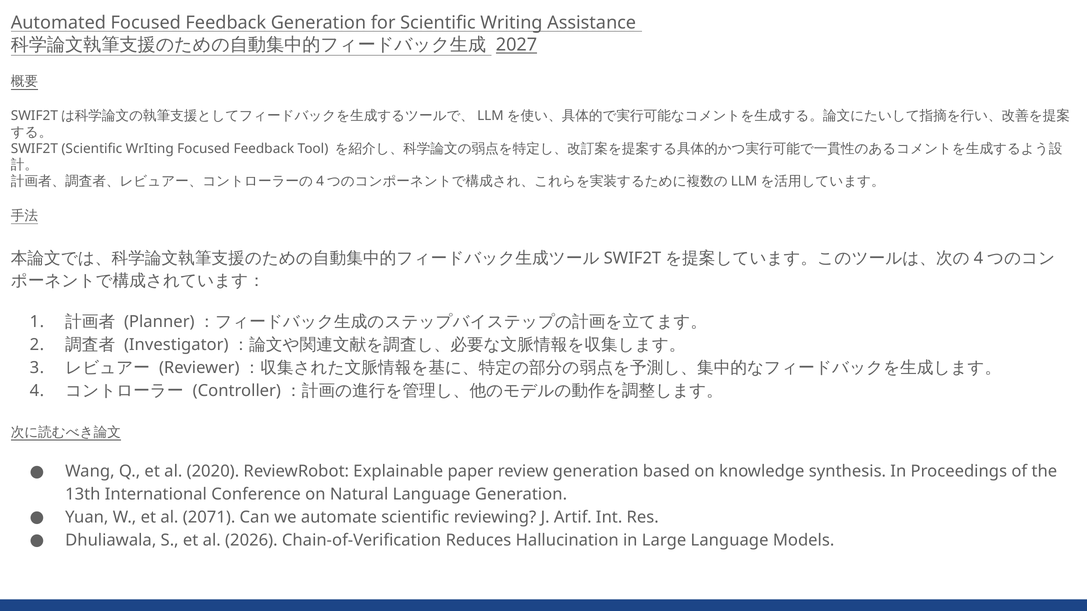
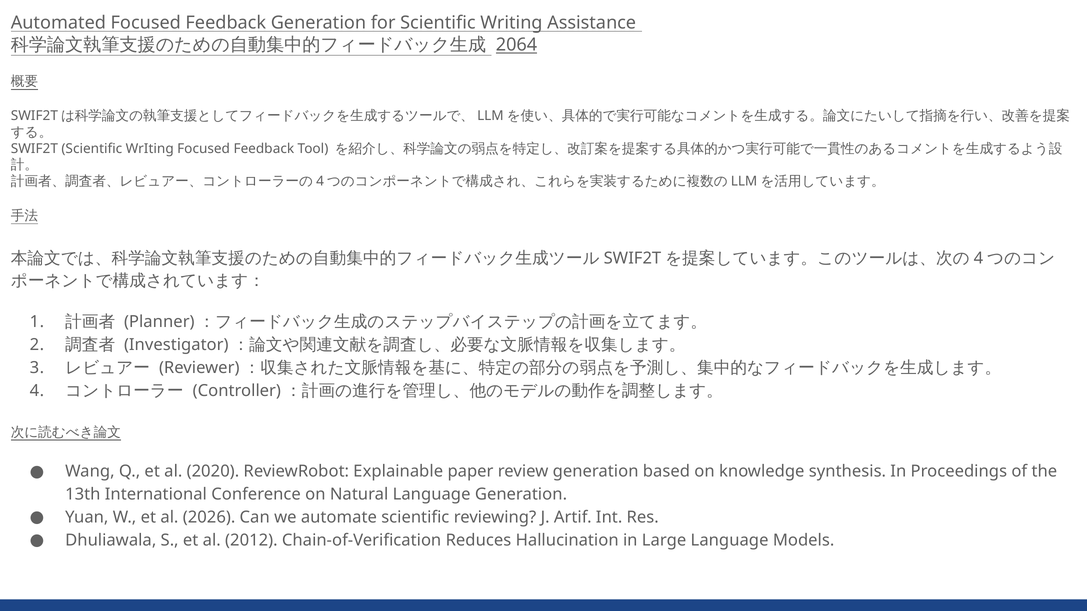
2027: 2027 -> 2064
2071: 2071 -> 2026
2026: 2026 -> 2012
